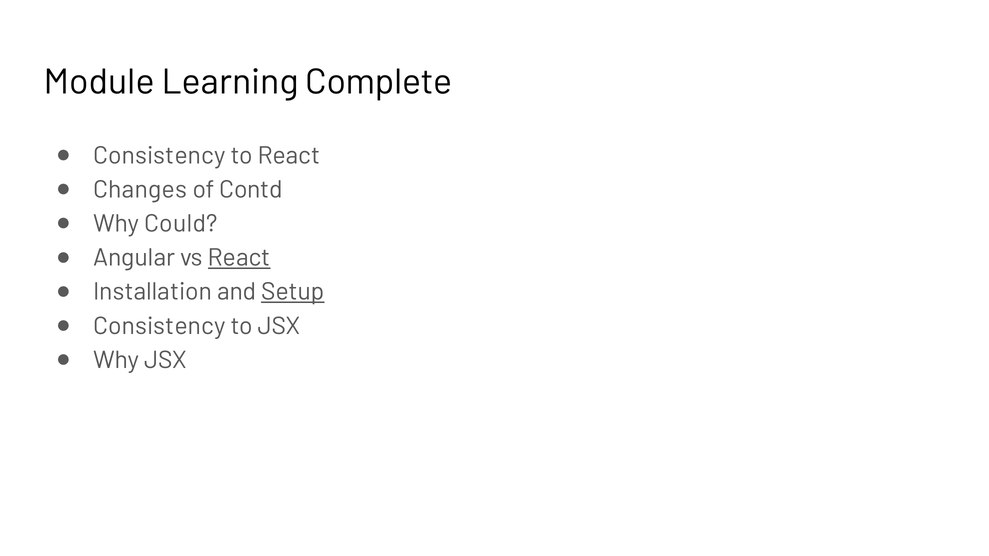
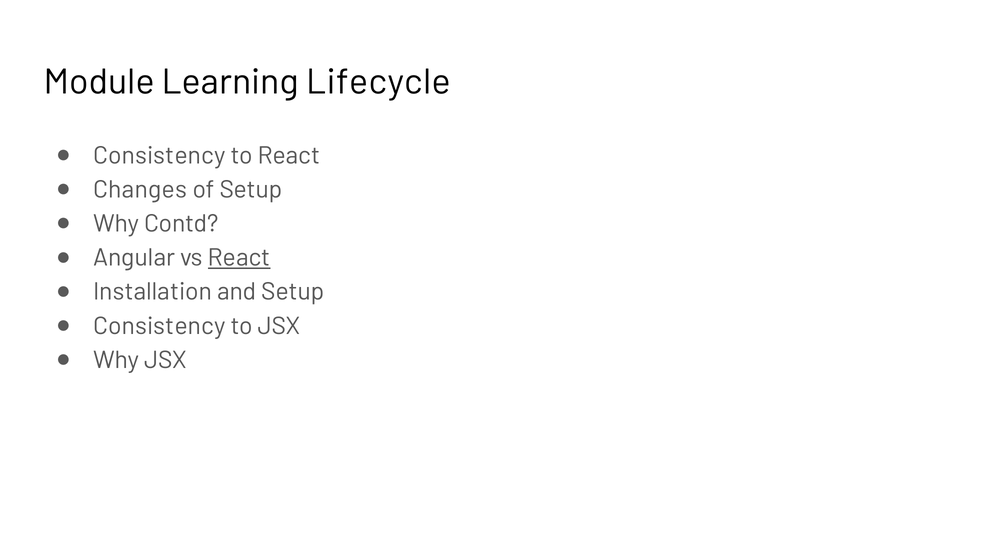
Complete: Complete -> Lifecycle
of Contd: Contd -> Setup
Could: Could -> Contd
Setup at (293, 292) underline: present -> none
